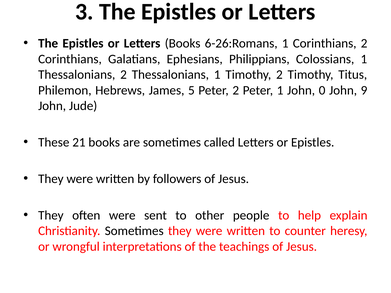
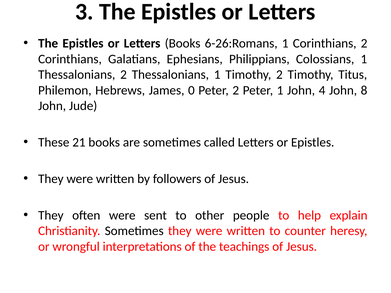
5: 5 -> 0
0: 0 -> 4
9: 9 -> 8
